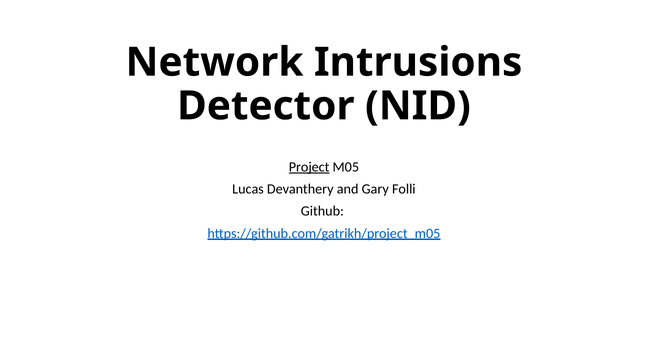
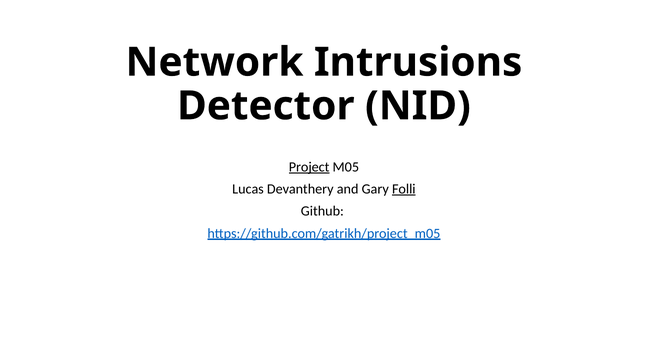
Folli underline: none -> present
